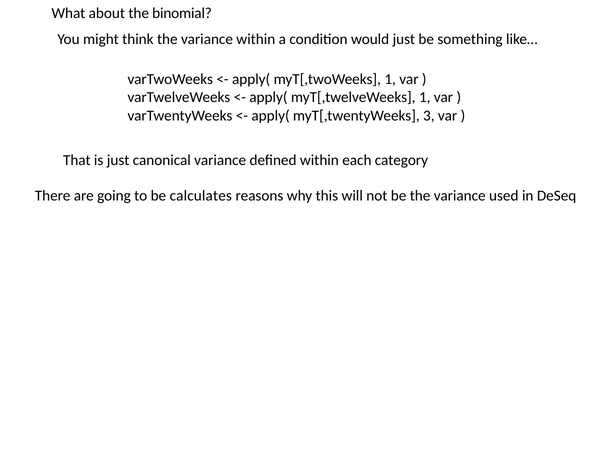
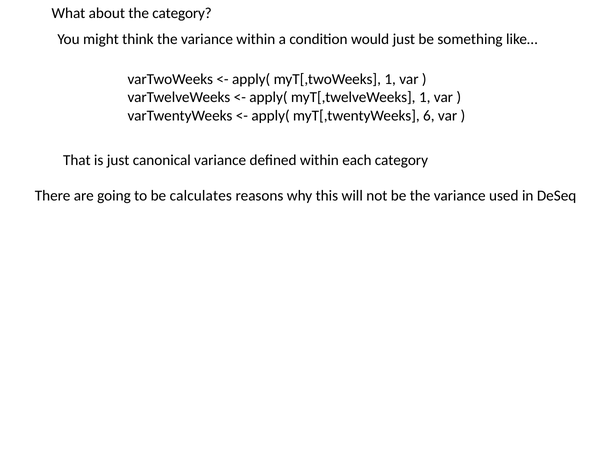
the binomial: binomial -> category
3: 3 -> 6
